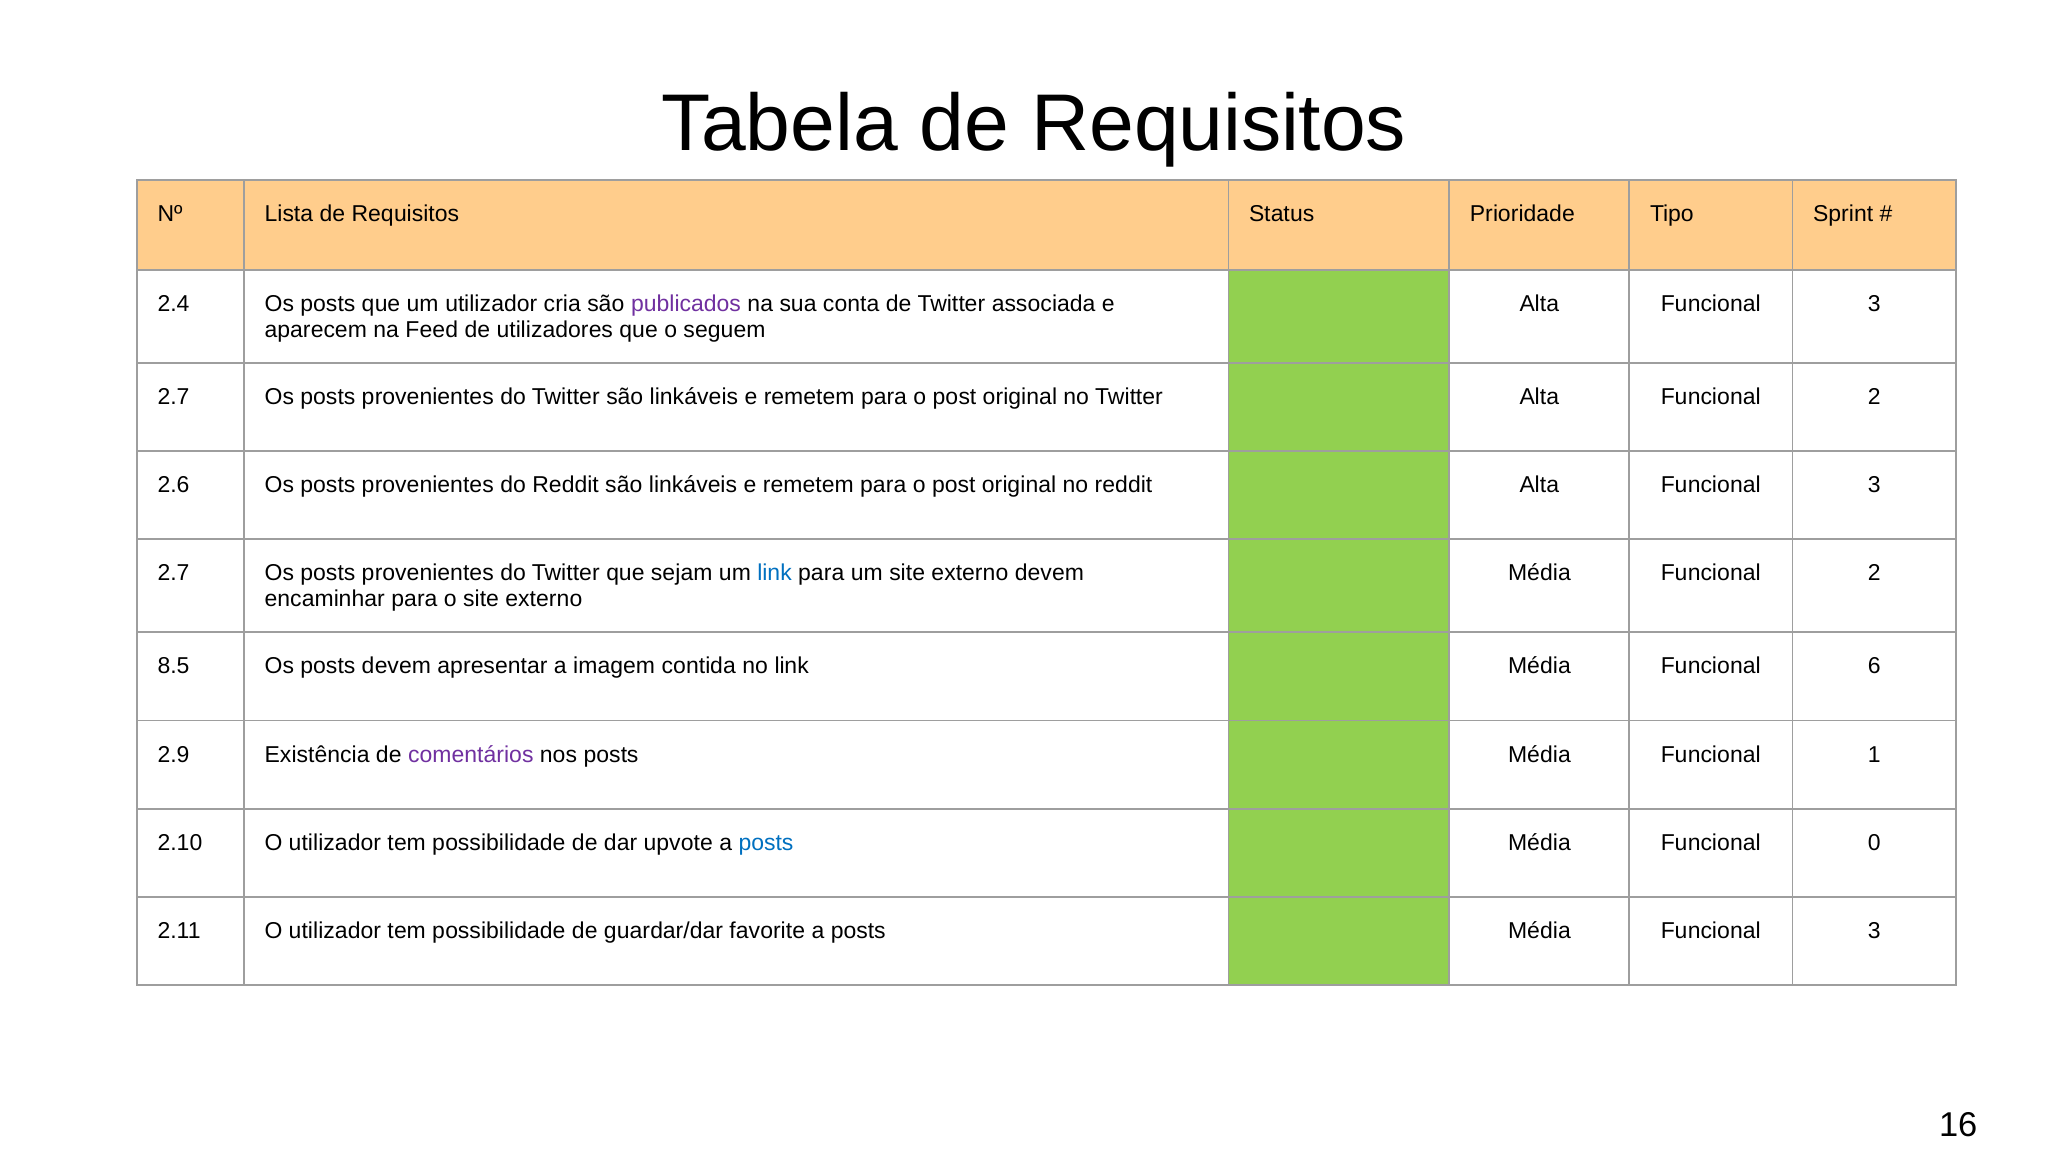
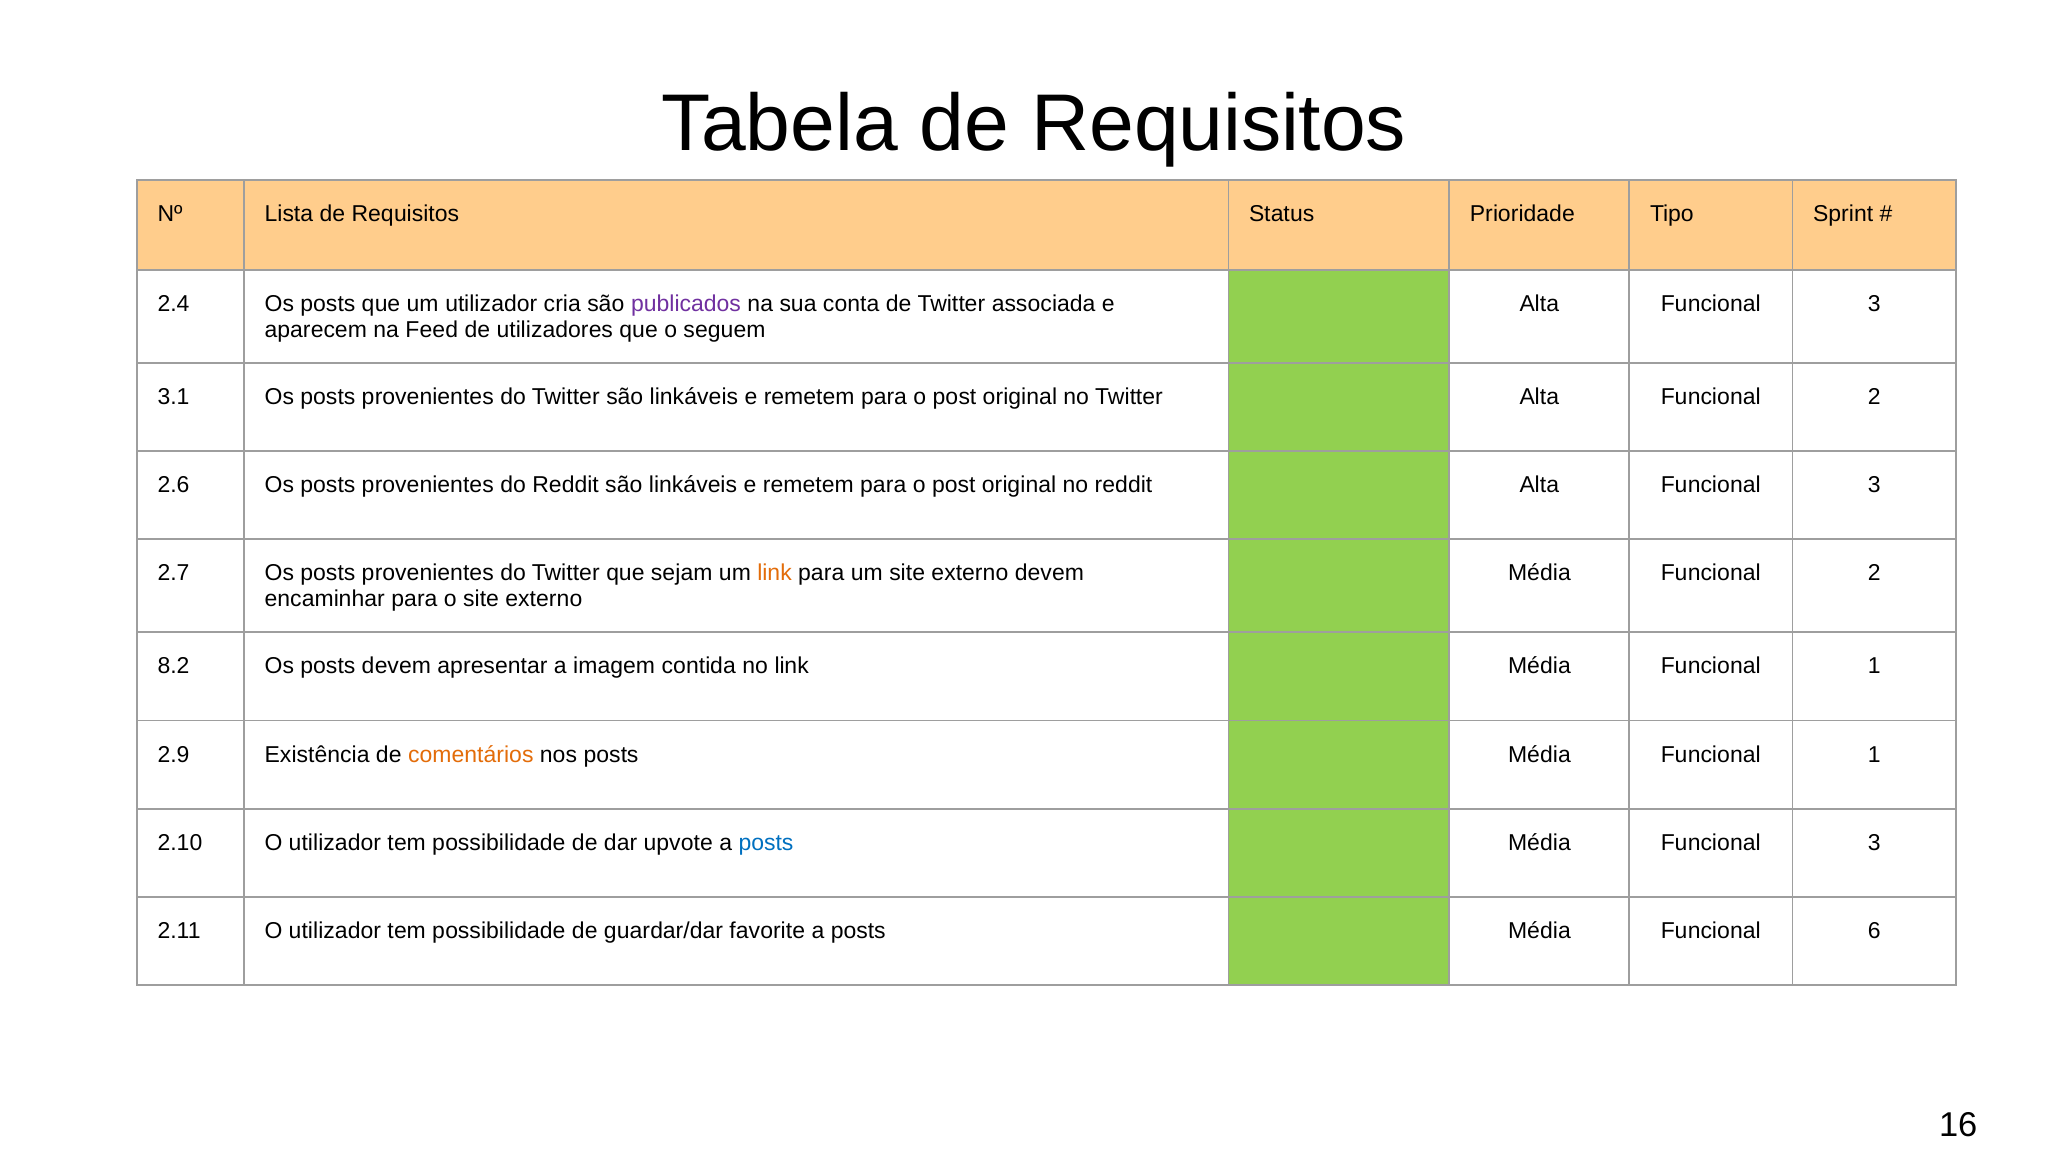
2.7 at (174, 397): 2.7 -> 3.1
link at (775, 573) colour: blue -> orange
8.5: 8.5 -> 8.2
link Média Funcional 6: 6 -> 1
comentários colour: purple -> orange
Média Funcional 0: 0 -> 3
Média Funcional 3: 3 -> 6
